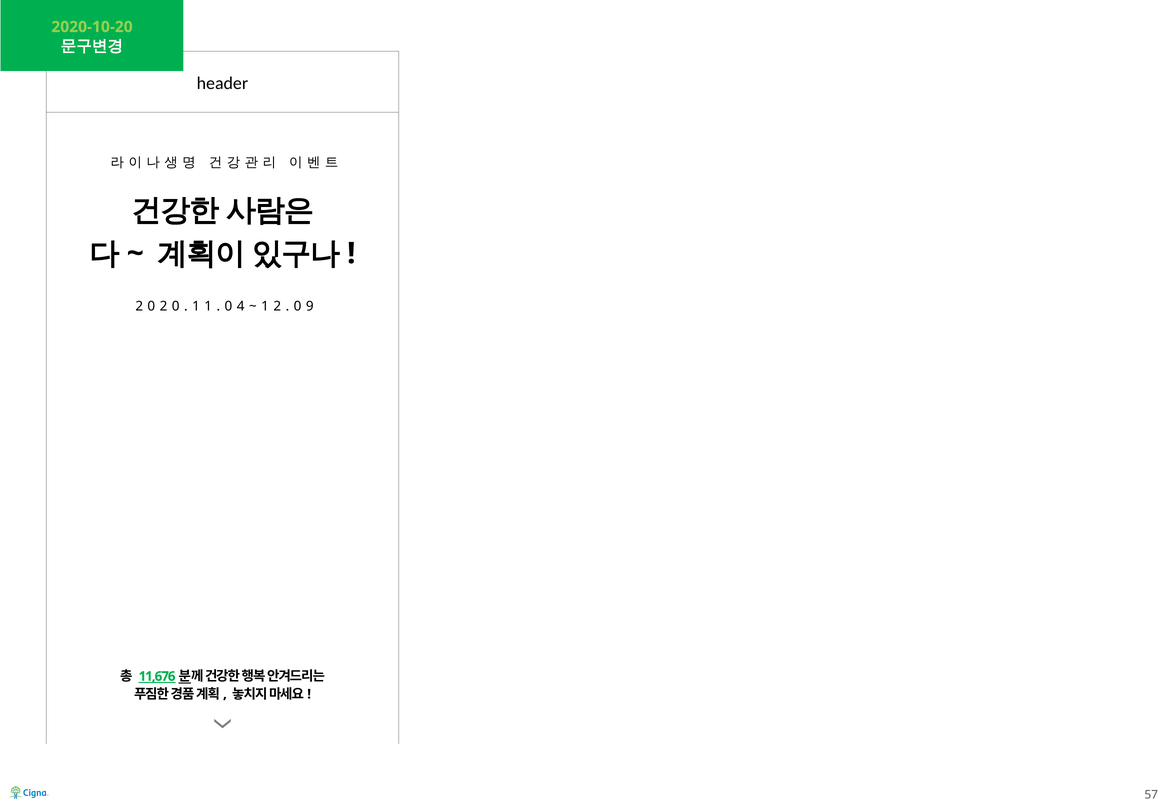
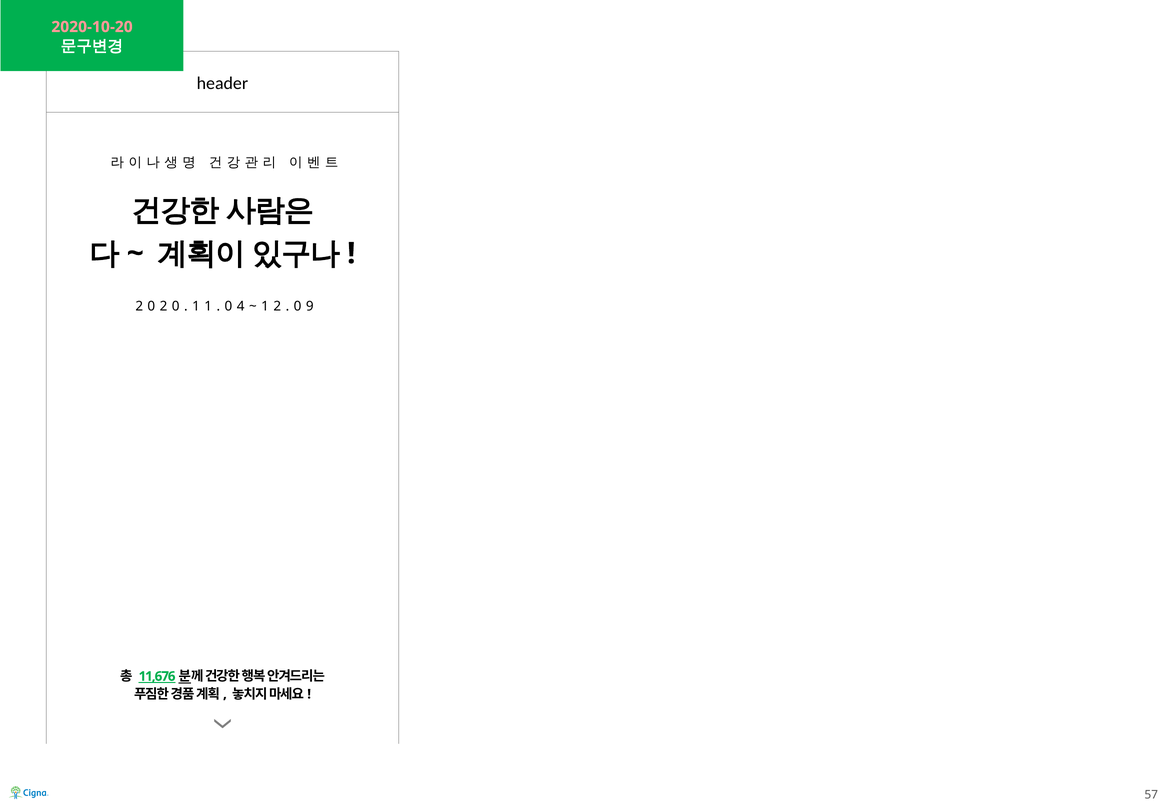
2020-10-20 colour: light green -> pink
